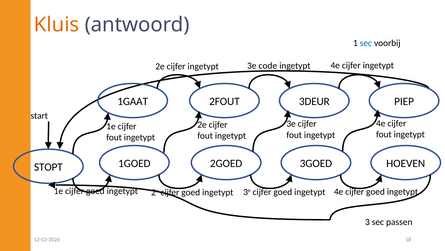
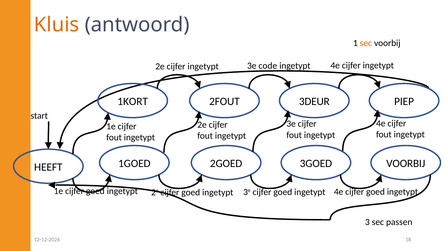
sec at (366, 43) colour: blue -> orange
1GAAT: 1GAAT -> 1KORT
3GOED HOEVEN: HOEVEN -> VOORBIJ
STOPT: STOPT -> HEEFT
